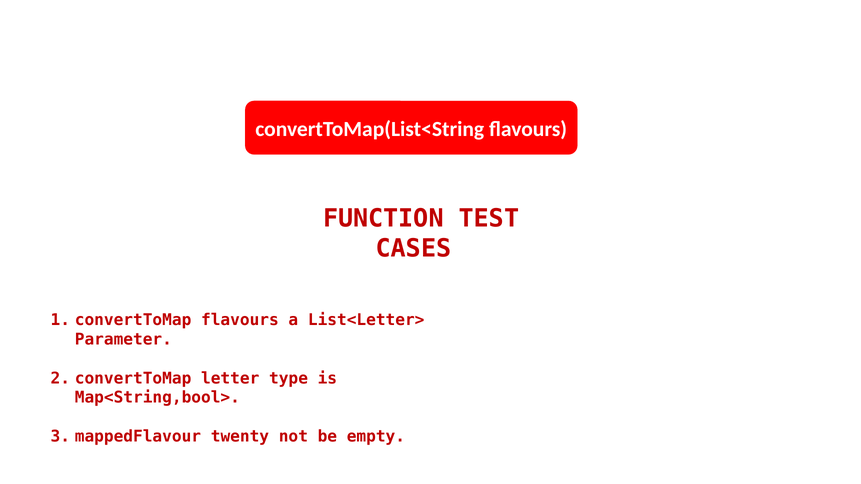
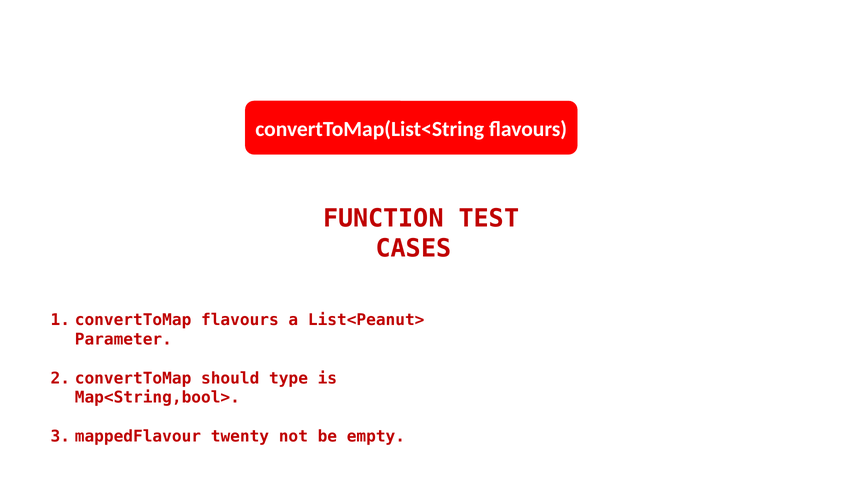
List<Letter>: List<Letter> -> List<Peanut>
letter: letter -> should
